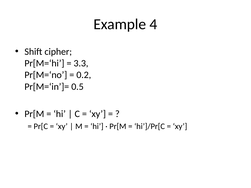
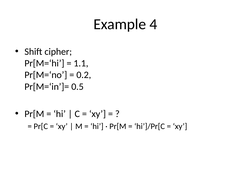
3.3: 3.3 -> 1.1
